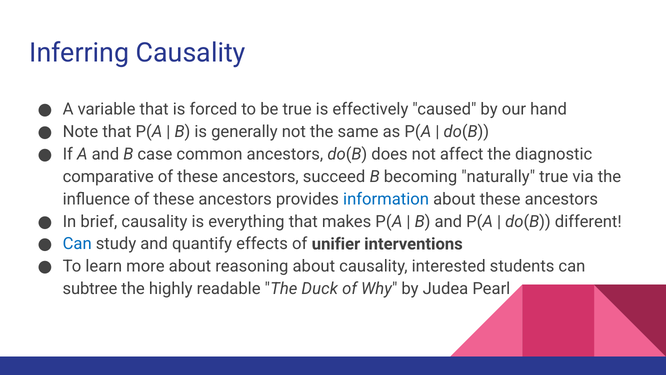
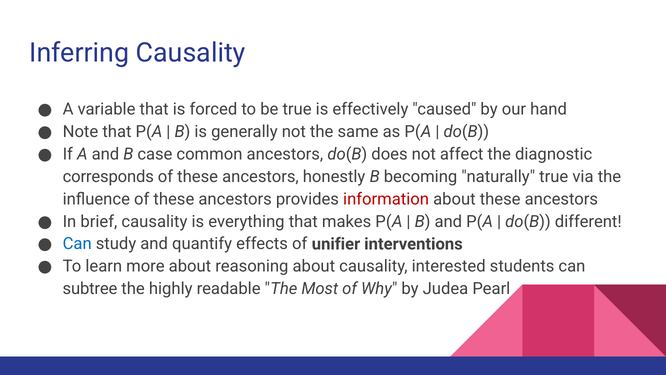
comparative: comparative -> corresponds
succeed: succeed -> honestly
information colour: blue -> red
Duck: Duck -> Most
